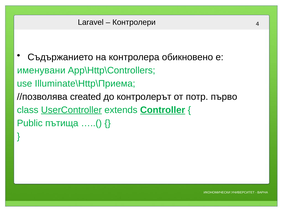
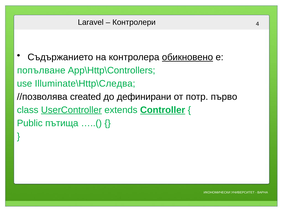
обикновено underline: none -> present
именувани: именувани -> попълване
Illuminate\Http\Приема: Illuminate\Http\Приема -> Illuminate\Http\Следва
контролерът: контролерът -> дефинирани
